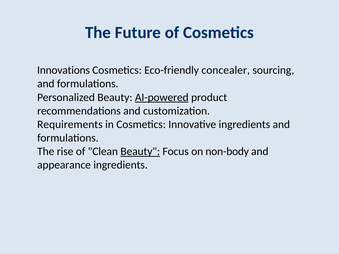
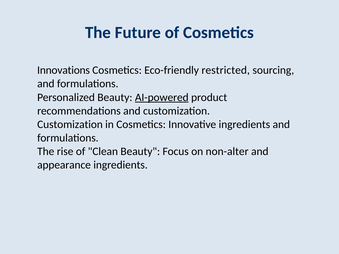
concealer: concealer -> restricted
Requirements at (70, 125): Requirements -> Customization
Beauty at (140, 152) underline: present -> none
non-body: non-body -> non-alter
